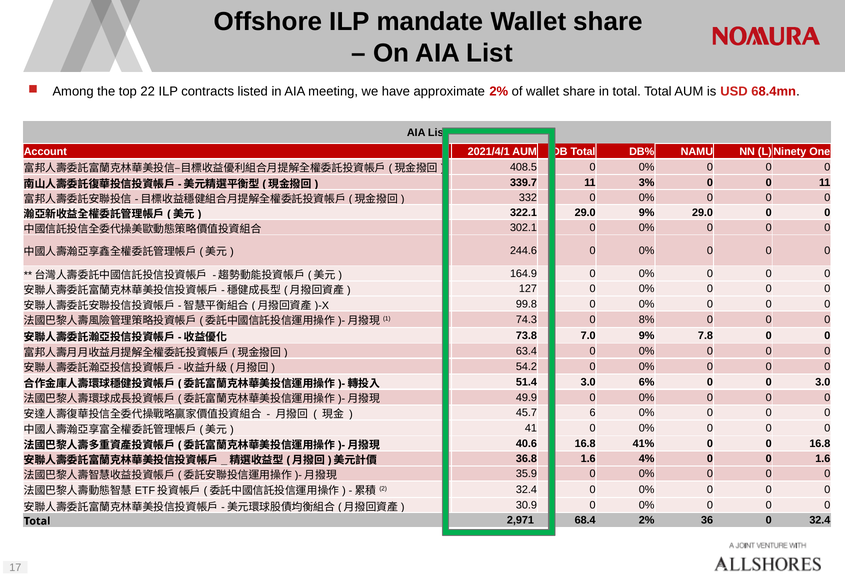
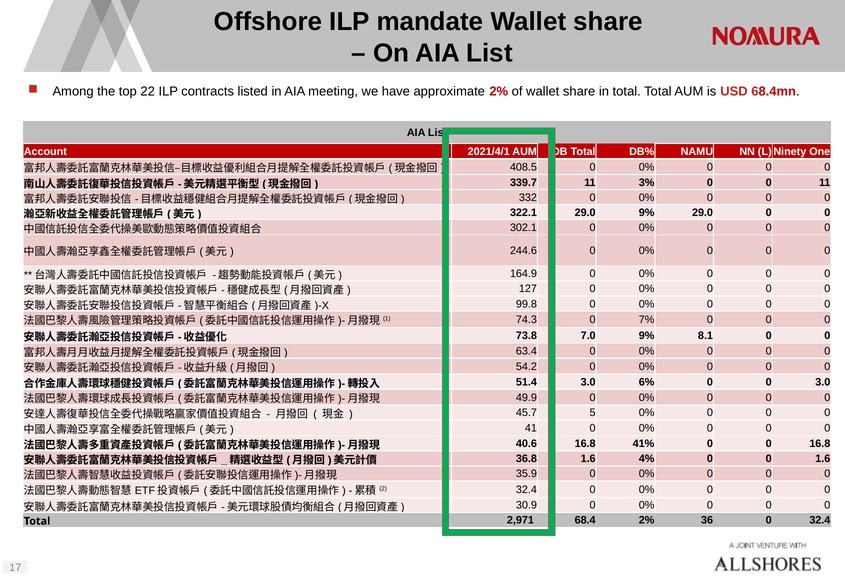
8%: 8% -> 7%
7.8: 7.8 -> 8.1
6: 6 -> 5
